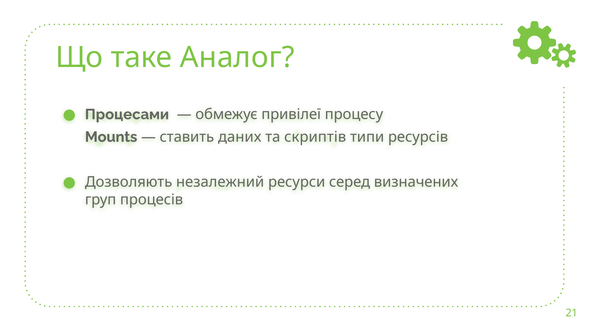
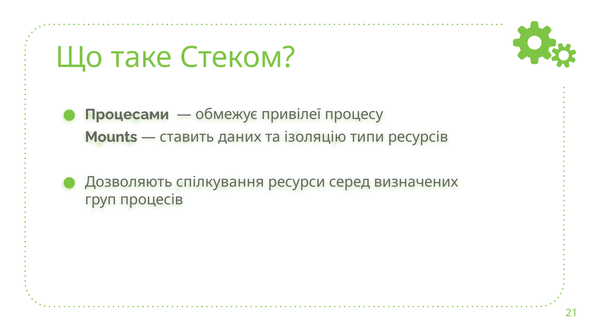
Аналог: Аналог -> Стеком
скриптів: скриптів -> ізоляцію
незалежний: незалежний -> спілкування
